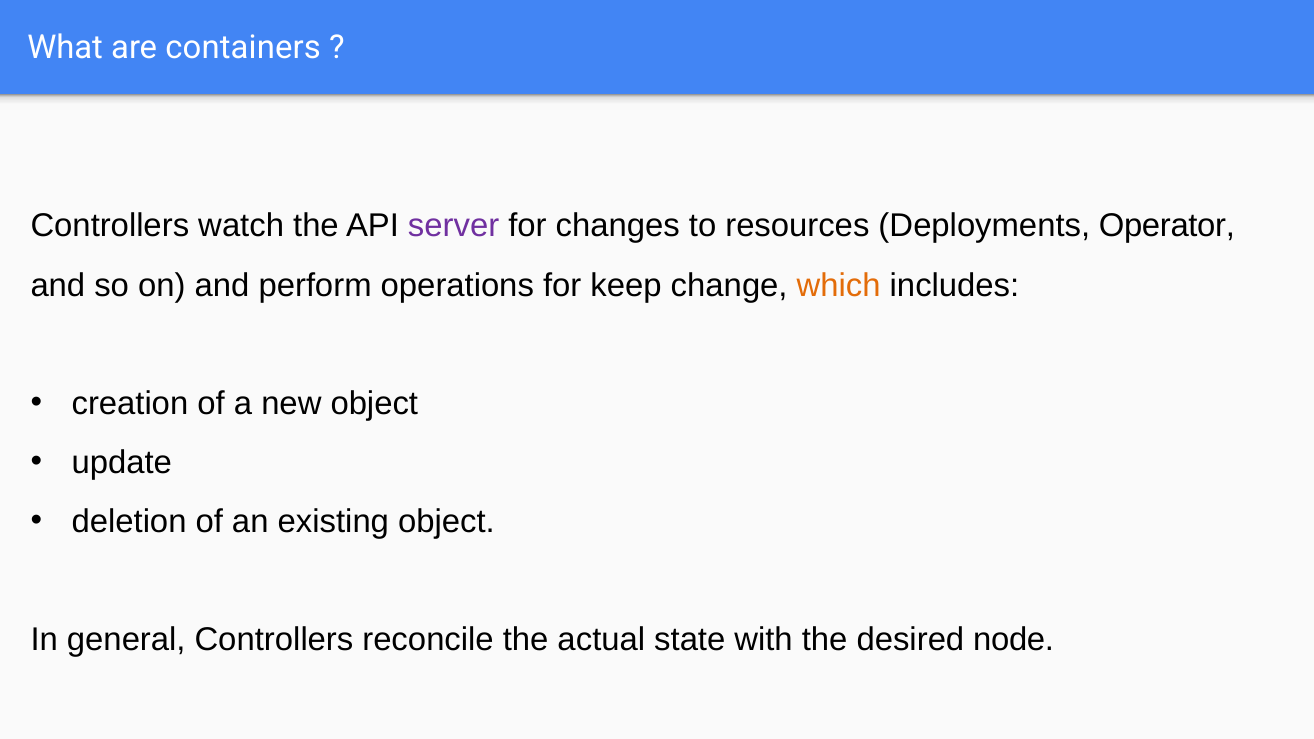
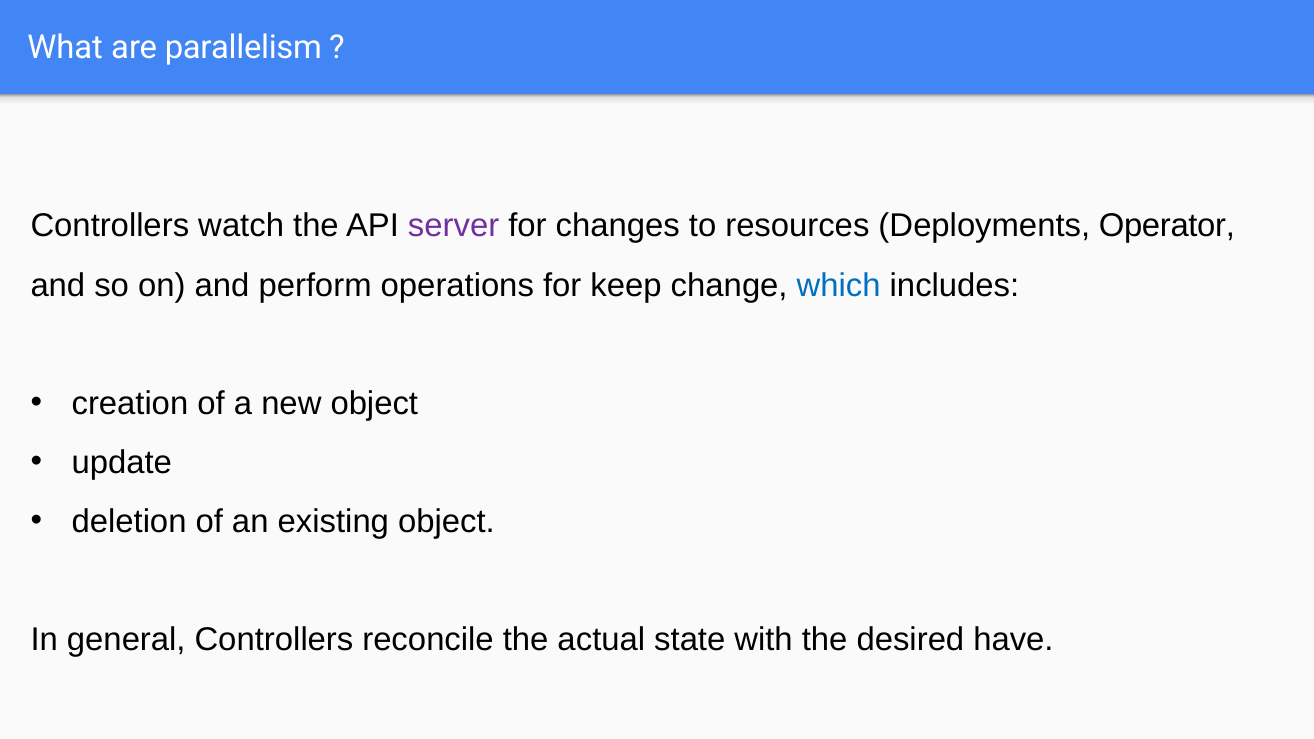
containers: containers -> parallelism
which colour: orange -> blue
node: node -> have
